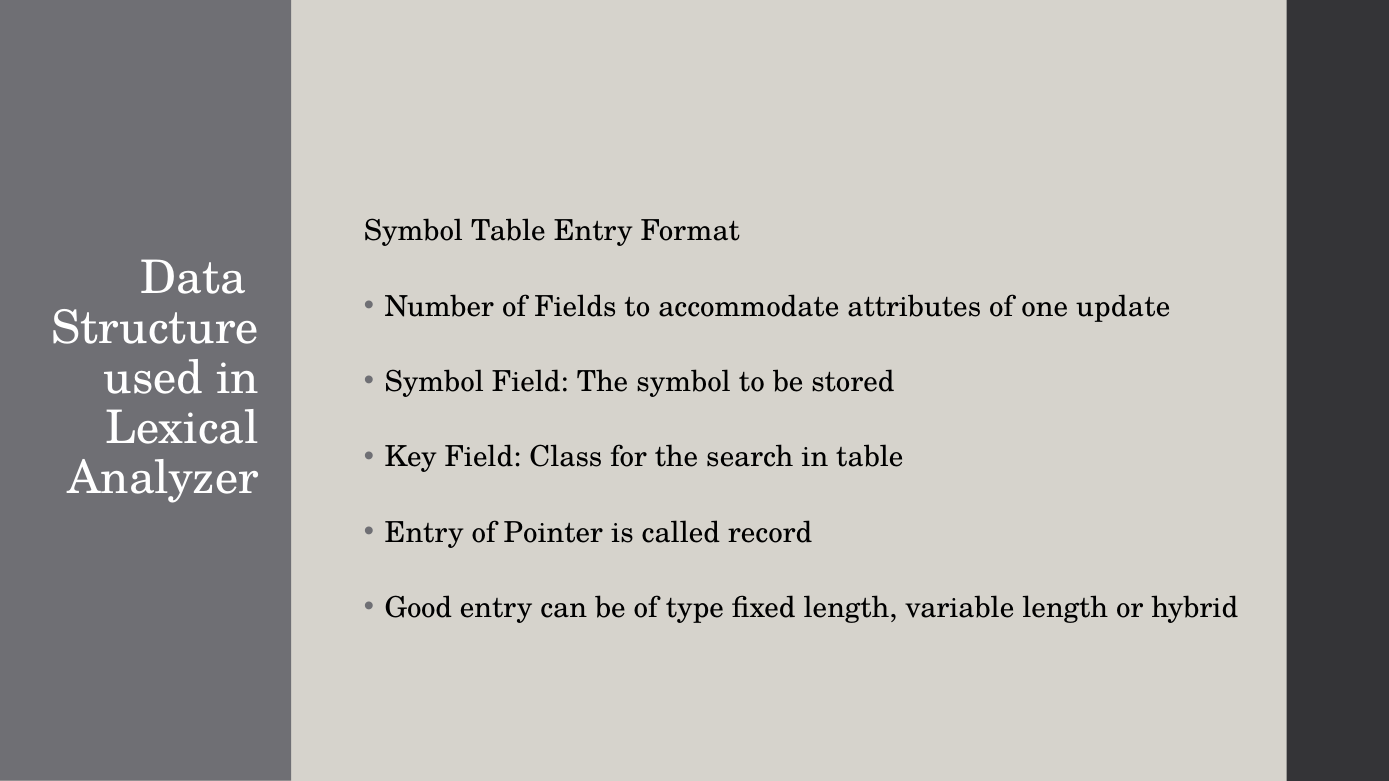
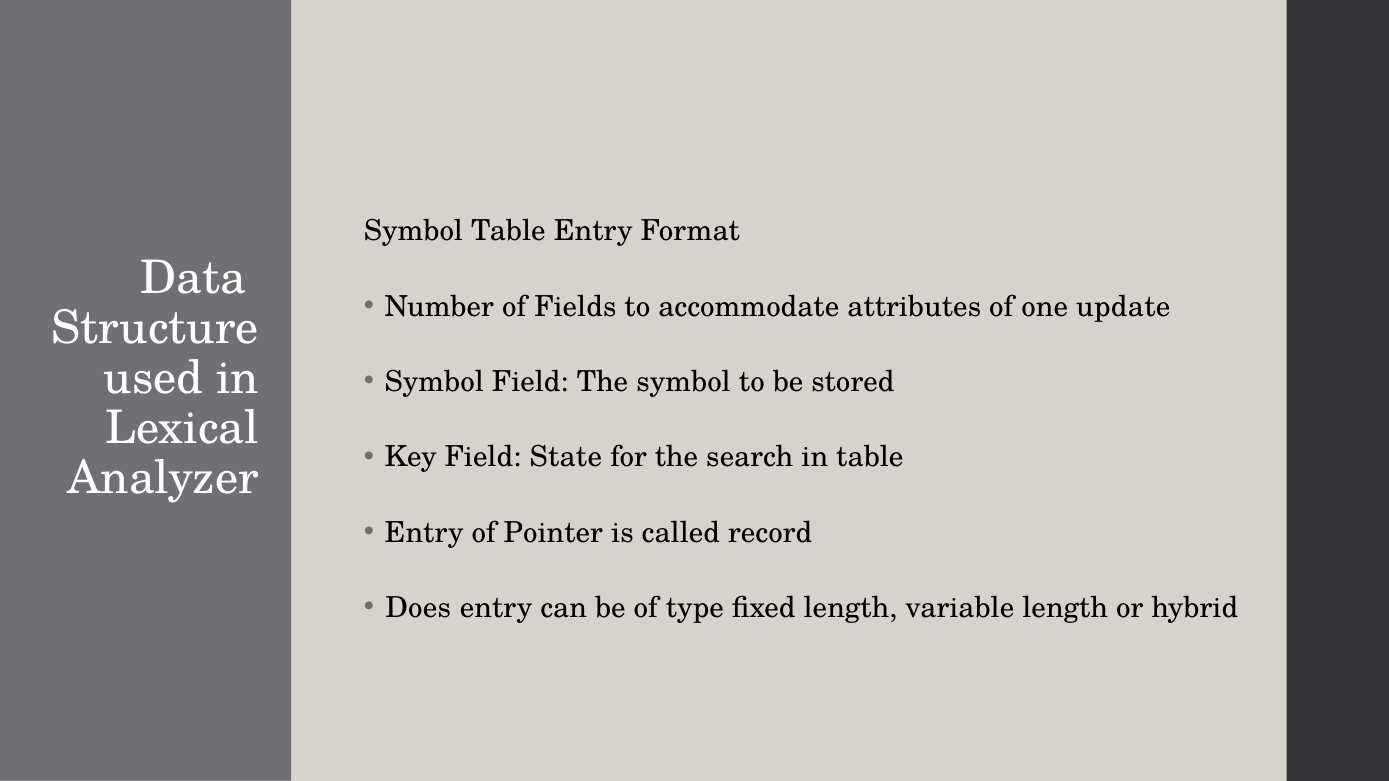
Class: Class -> State
Good: Good -> Does
